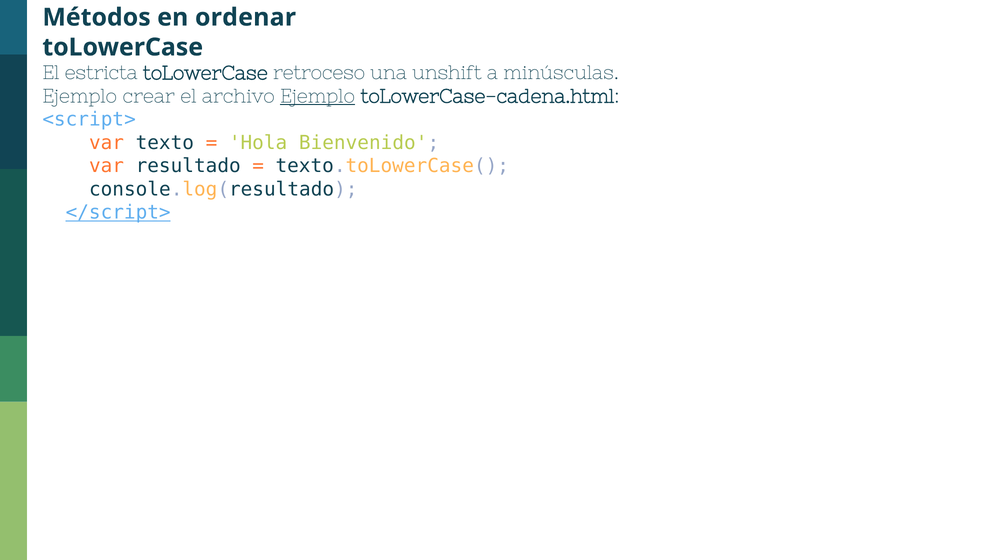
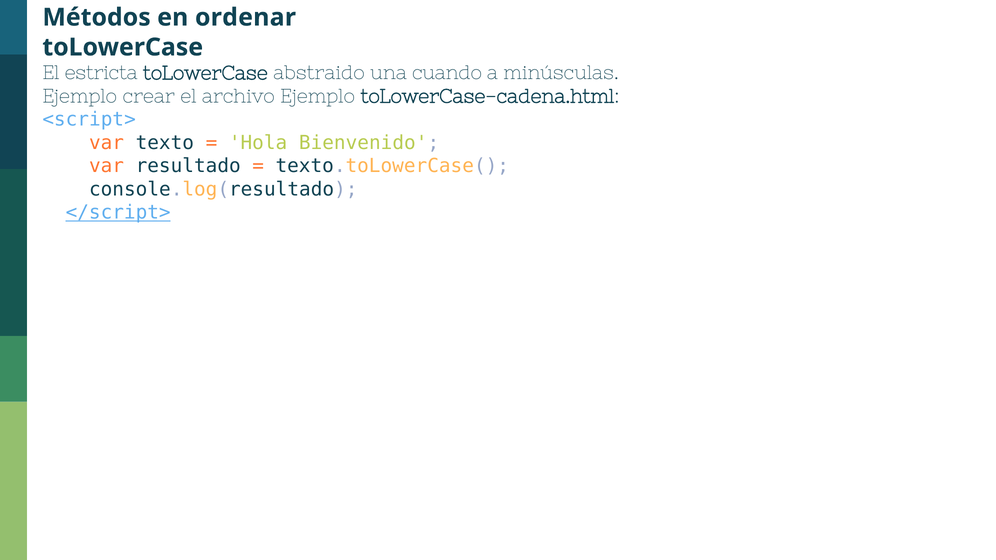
retroceso: retroceso -> abstraido
unshift: unshift -> cuando
Ejemplo at (318, 96) underline: present -> none
